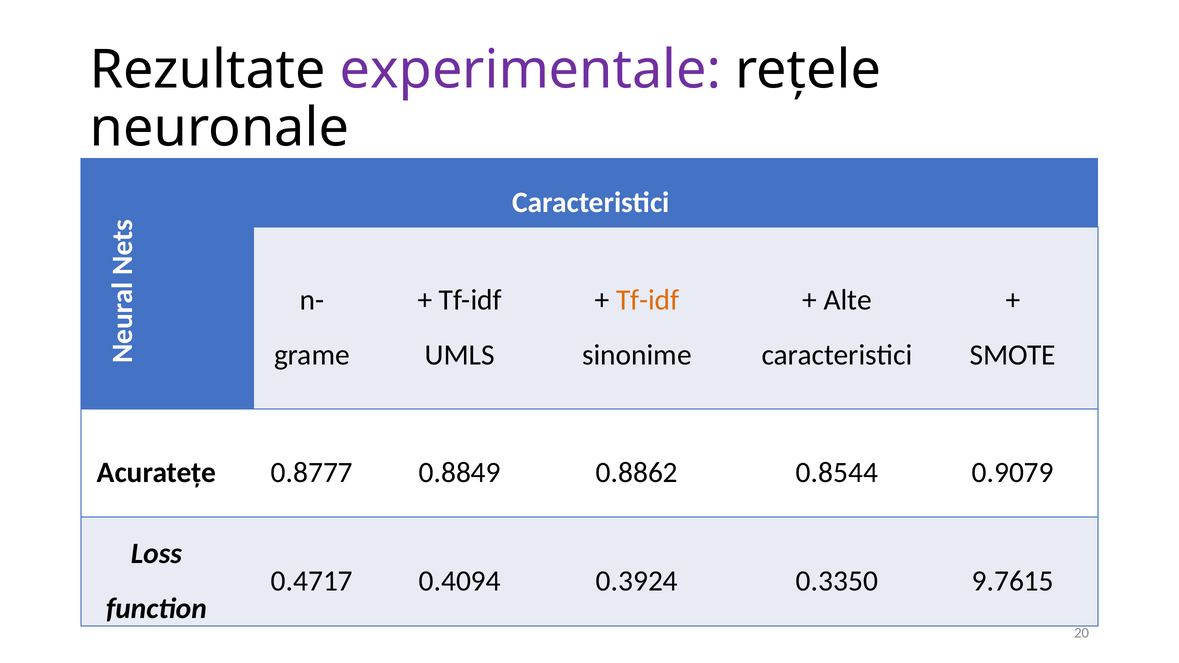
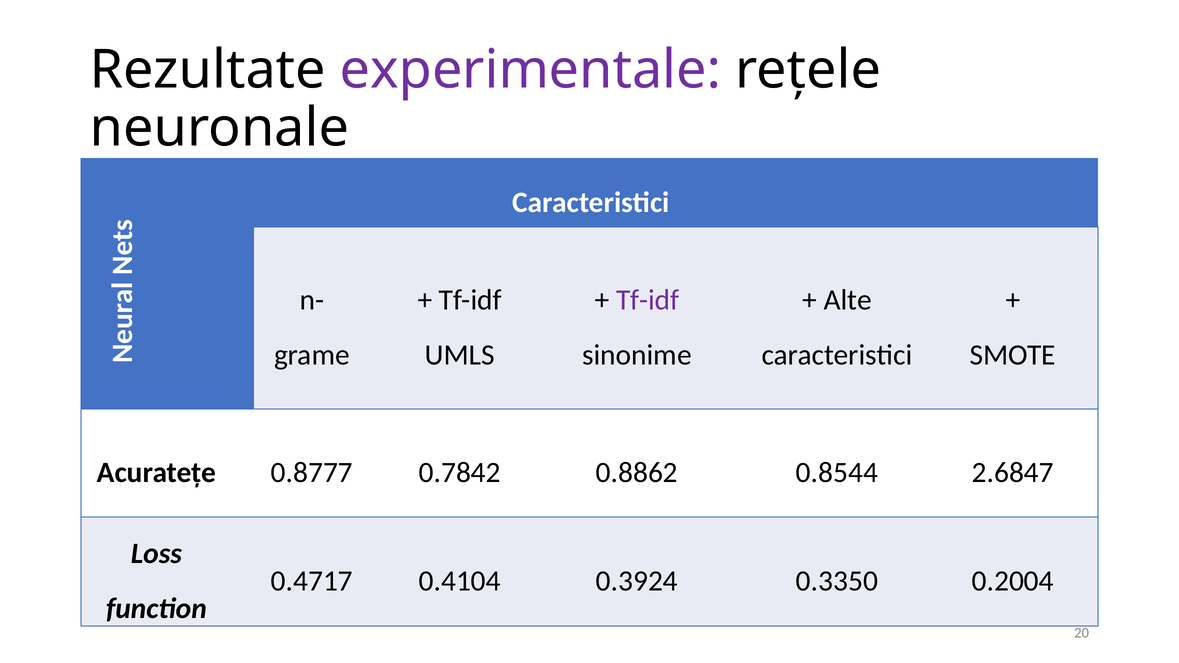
Tf-idf at (648, 300) colour: orange -> purple
0.8849: 0.8849 -> 0.7842
0.9079: 0.9079 -> 2.6847
0.4094: 0.4094 -> 0.4104
9.7615: 9.7615 -> 0.2004
